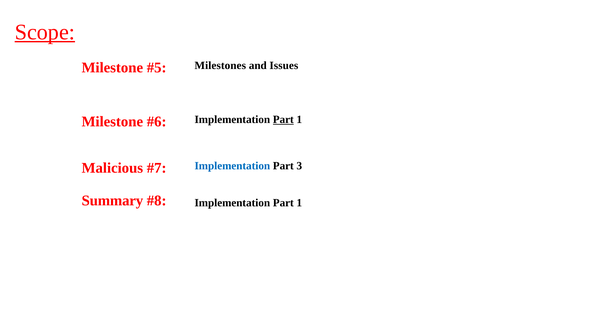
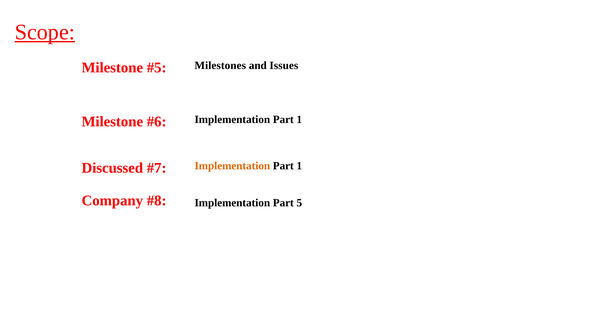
Part at (283, 119) underline: present -> none
Implementation at (232, 166) colour: blue -> orange
3 at (299, 166): 3 -> 1
Malicious: Malicious -> Discussed
Summary: Summary -> Company
1 at (299, 202): 1 -> 5
